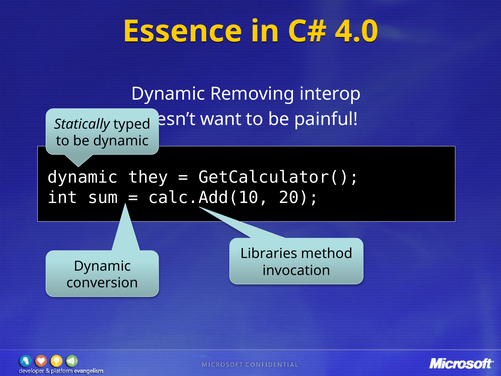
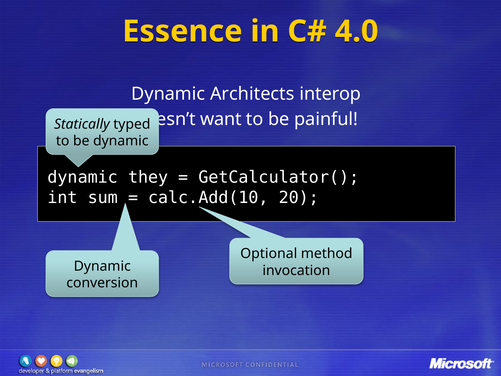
Removing: Removing -> Architects
Libraries: Libraries -> Optional
